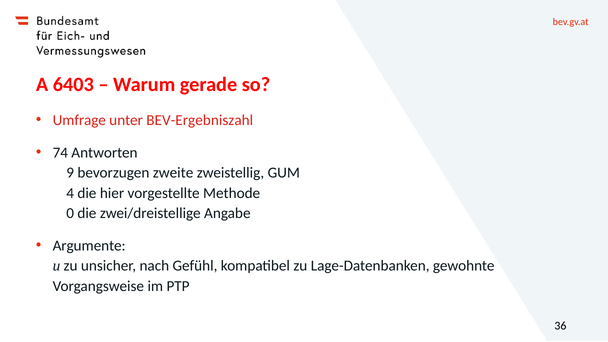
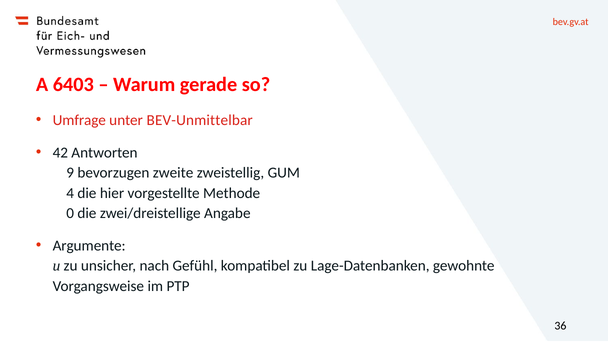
BEV-Ergebniszahl: BEV-Ergebniszahl -> BEV-Unmittelbar
74: 74 -> 42
